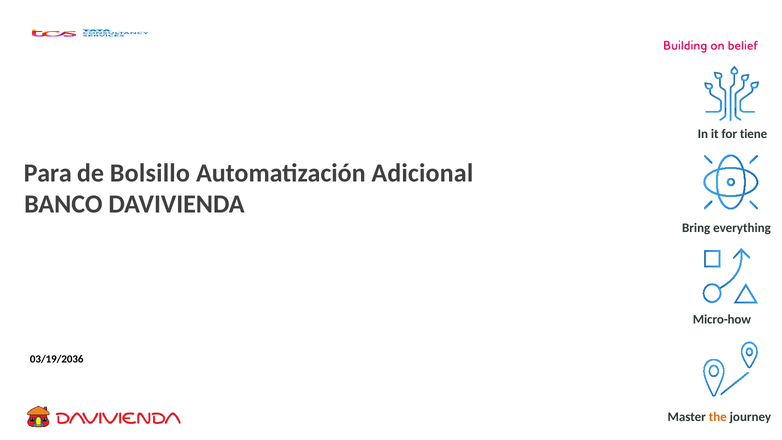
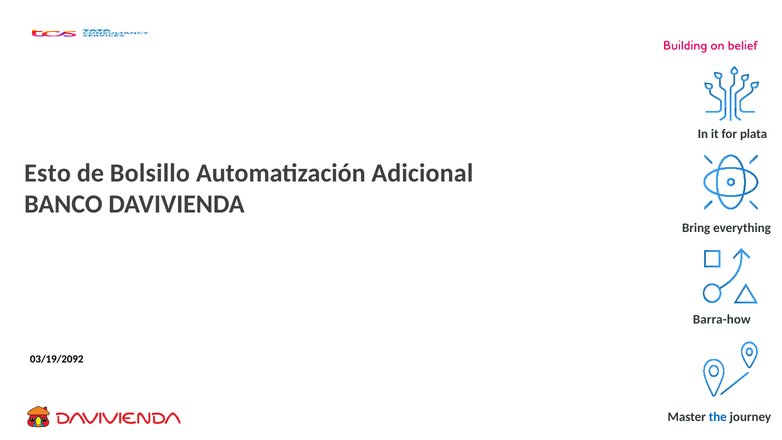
tiene: tiene -> plata
Para: Para -> Esto
Micro-how: Micro-how -> Barra-how
03/19/2036: 03/19/2036 -> 03/19/2092
the colour: orange -> blue
